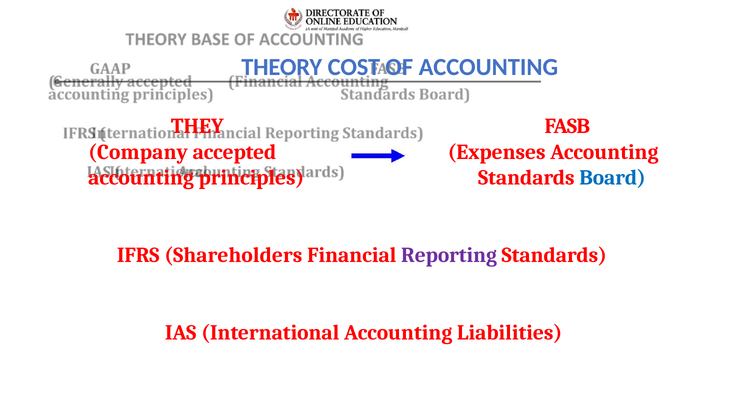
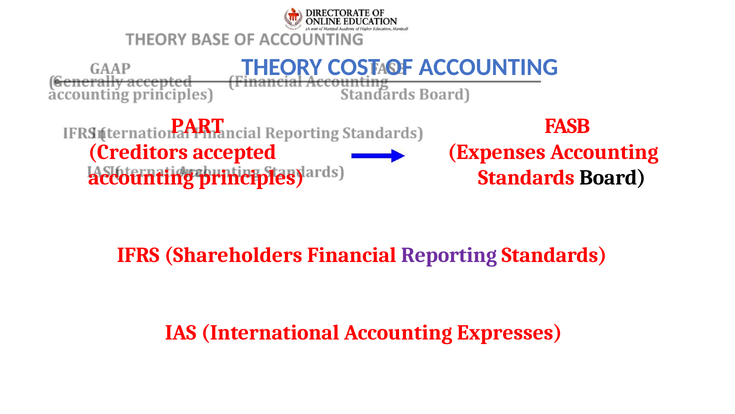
THEY: THEY -> PART
Company: Company -> Creditors
Board colour: blue -> black
Liabilities: Liabilities -> Expresses
